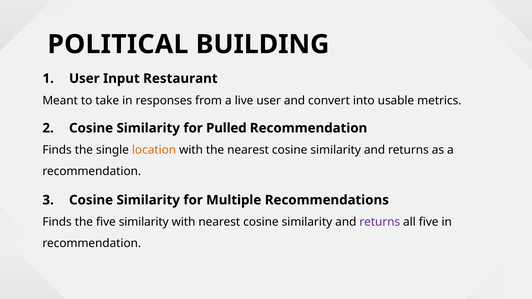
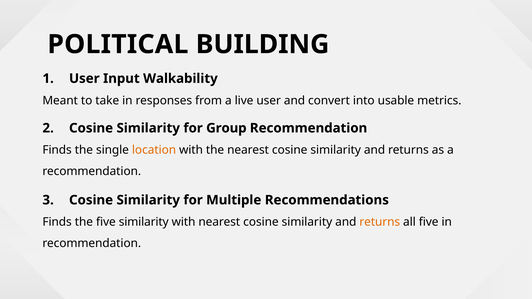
Restaurant: Restaurant -> Walkability
Pulled: Pulled -> Group
returns at (380, 222) colour: purple -> orange
